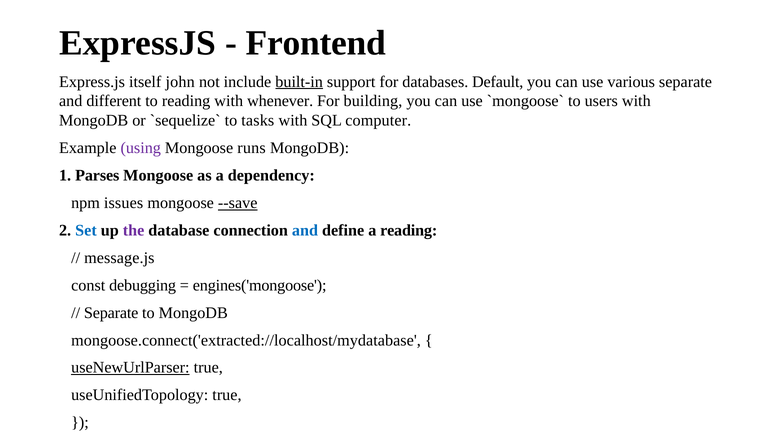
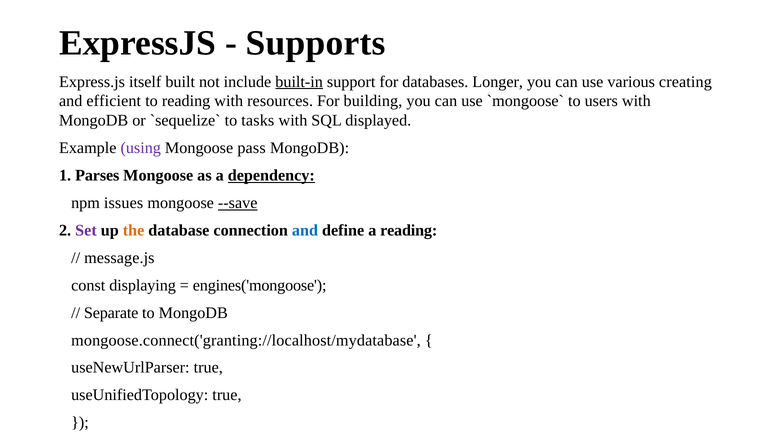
Frontend: Frontend -> Supports
john: john -> built
Default: Default -> Longer
various separate: separate -> creating
different: different -> efficient
whenever: whenever -> resources
computer: computer -> displayed
runs: runs -> pass
dependency underline: none -> present
Set colour: blue -> purple
the colour: purple -> orange
debugging: debugging -> displaying
mongoose.connect('extracted://localhost/mydatabase: mongoose.connect('extracted://localhost/mydatabase -> mongoose.connect('granting://localhost/mydatabase
useNewUrlParser underline: present -> none
